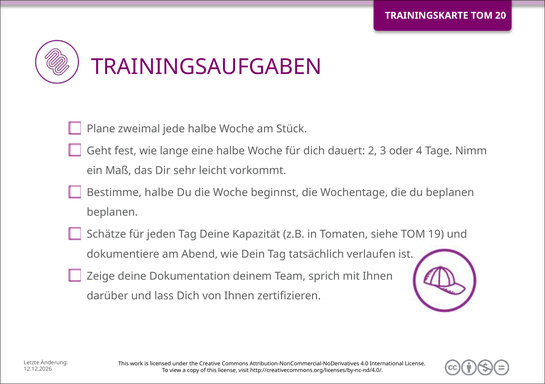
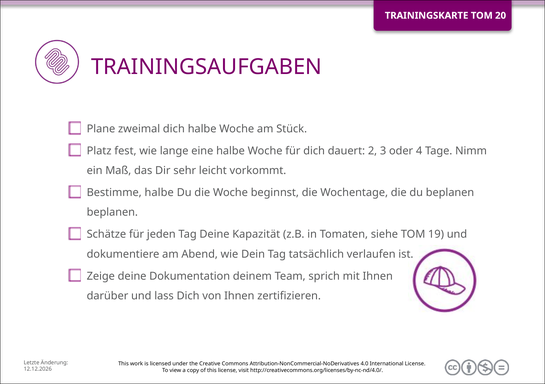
zweimal jede: jede -> dich
Geht: Geht -> Platz
